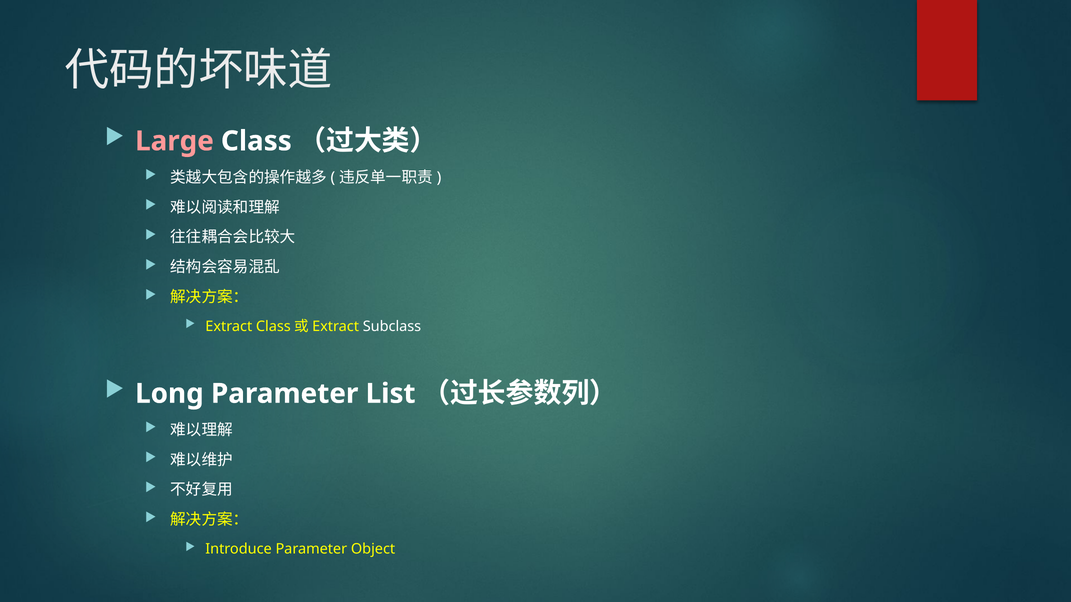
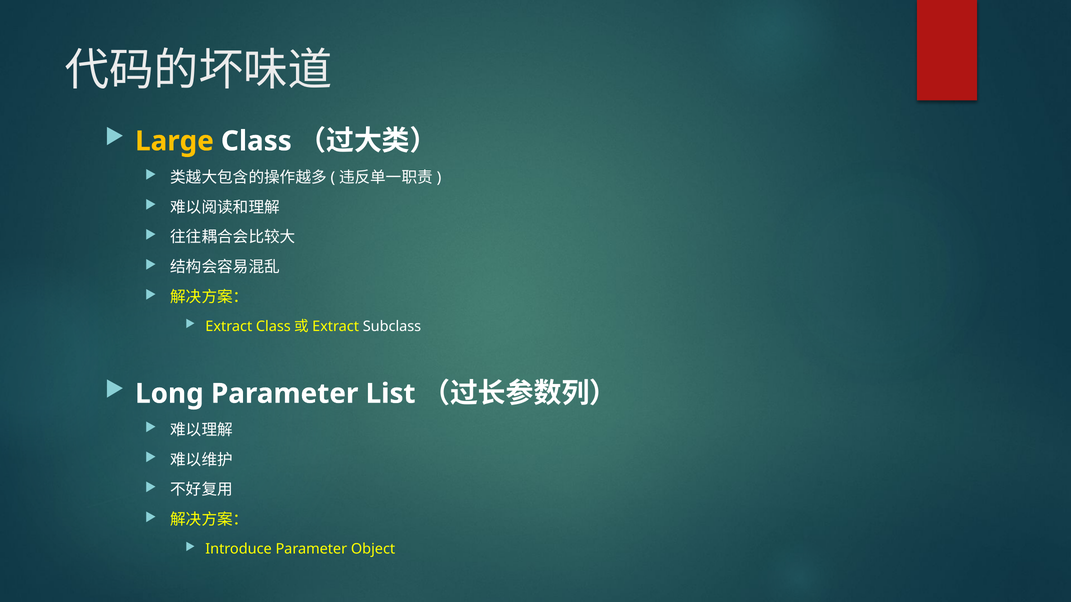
Large colour: pink -> yellow
